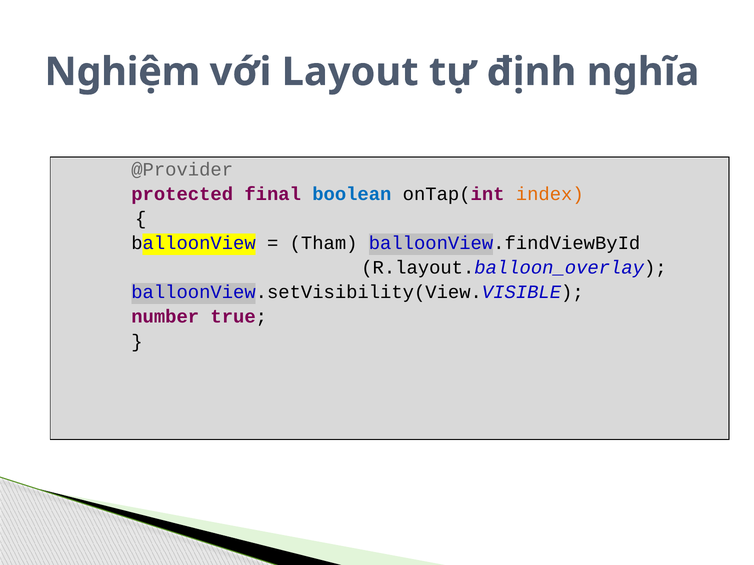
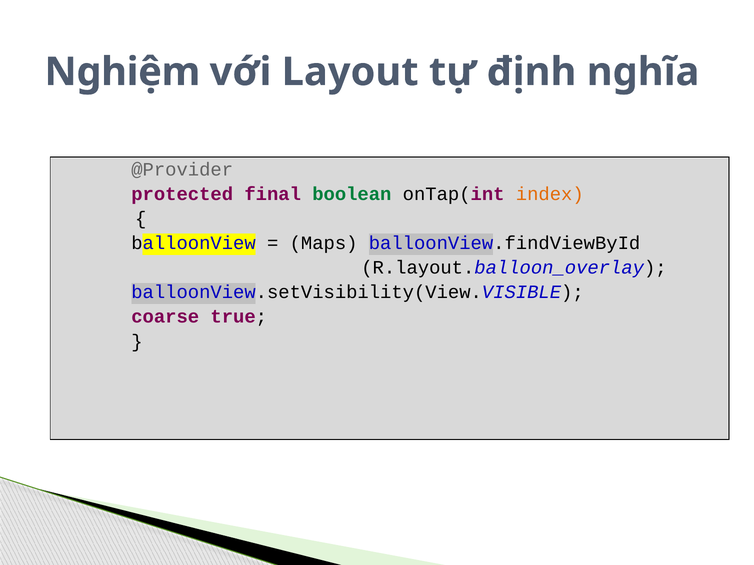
boolean colour: blue -> green
Tham: Tham -> Maps
number: number -> coarse
